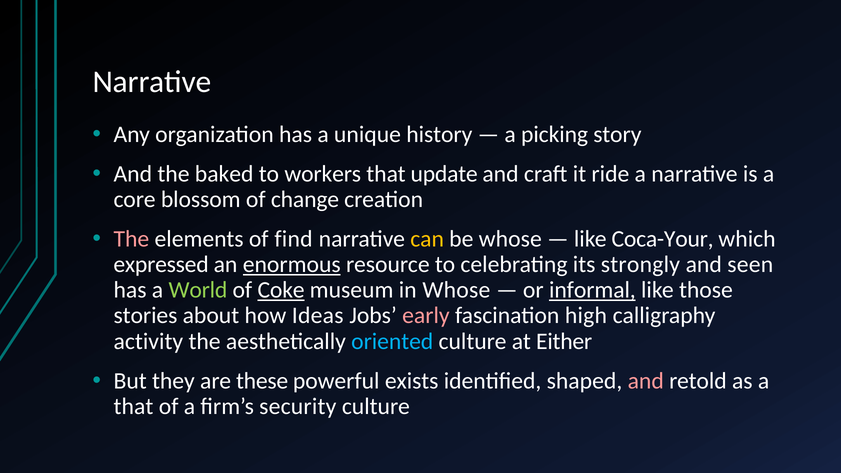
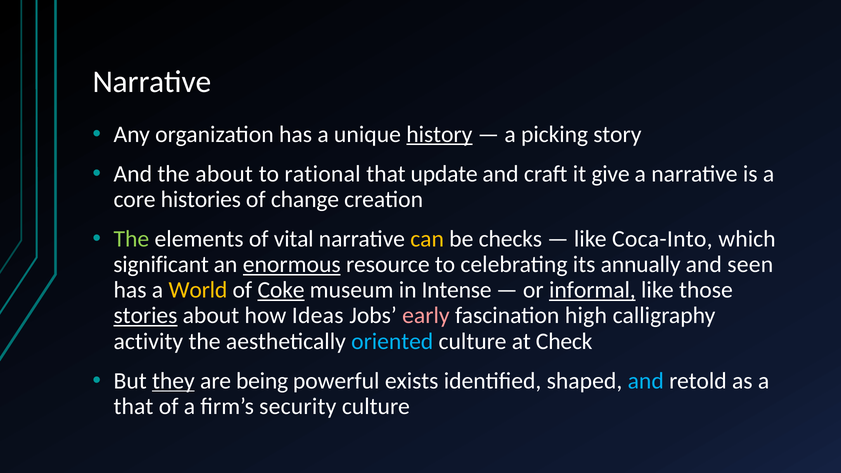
history underline: none -> present
the baked: baked -> about
workers: workers -> rational
ride: ride -> give
blossom: blossom -> histories
The at (131, 239) colour: pink -> light green
find: find -> vital
be whose: whose -> checks
Coca-Your: Coca-Your -> Coca-Into
expressed: expressed -> significant
strongly: strongly -> annually
World colour: light green -> yellow
in Whose: Whose -> Intense
stories underline: none -> present
Either: Either -> Check
they underline: none -> present
these: these -> being
and at (646, 381) colour: pink -> light blue
